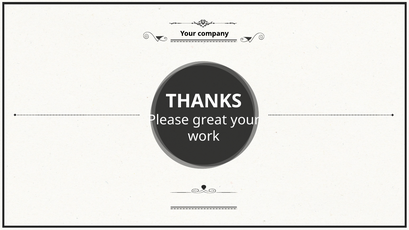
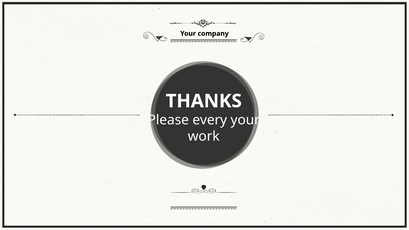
great: great -> every
